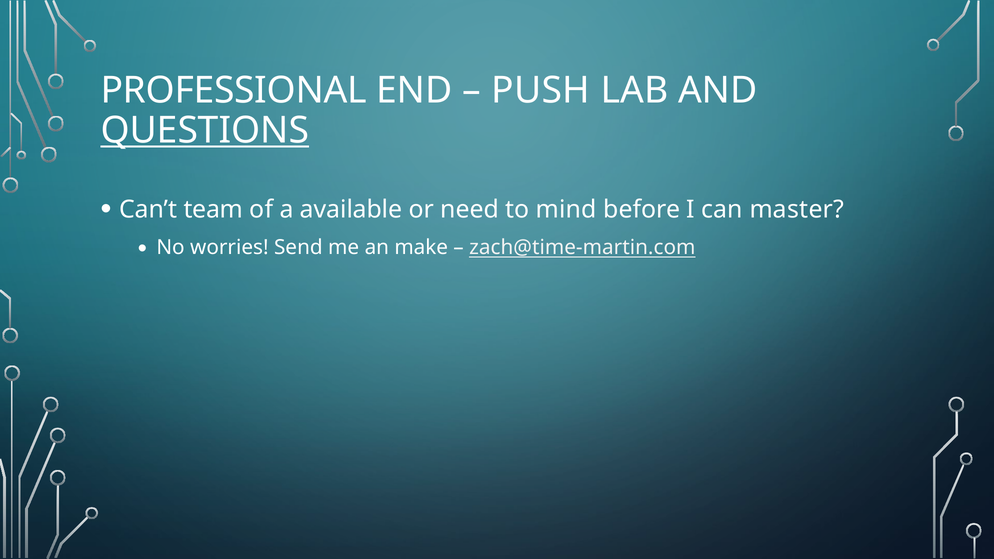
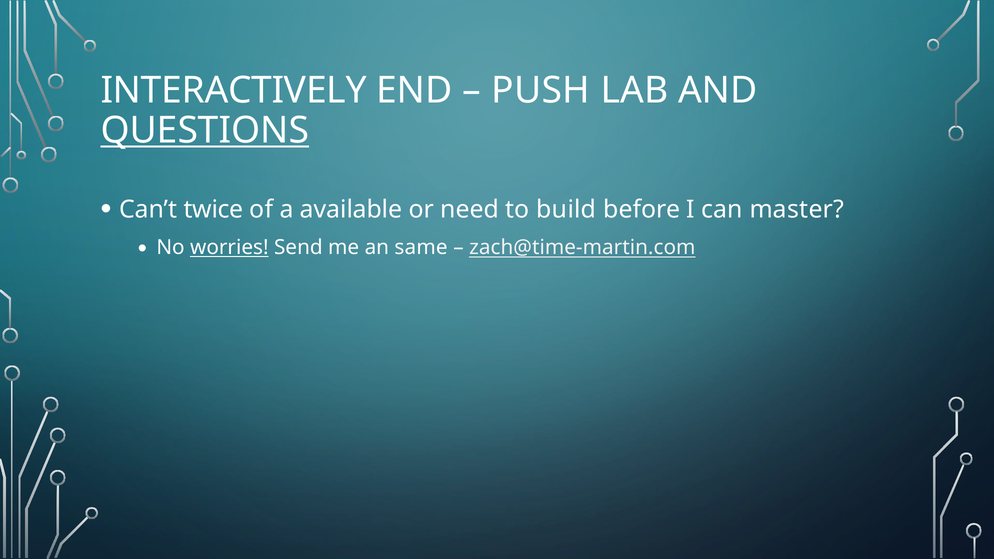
PROFESSIONAL: PROFESSIONAL -> INTERACTIVELY
team: team -> twice
mind: mind -> build
worries underline: none -> present
make: make -> same
